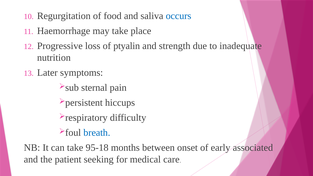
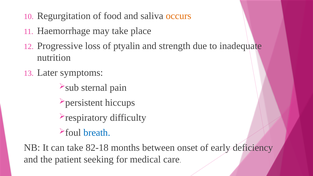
occurs colour: blue -> orange
95-18: 95-18 -> 82-18
associated: associated -> deficiency
